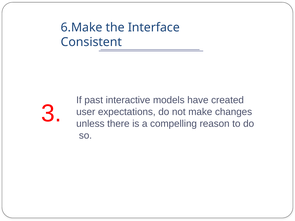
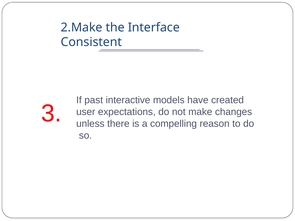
6.Make: 6.Make -> 2.Make
